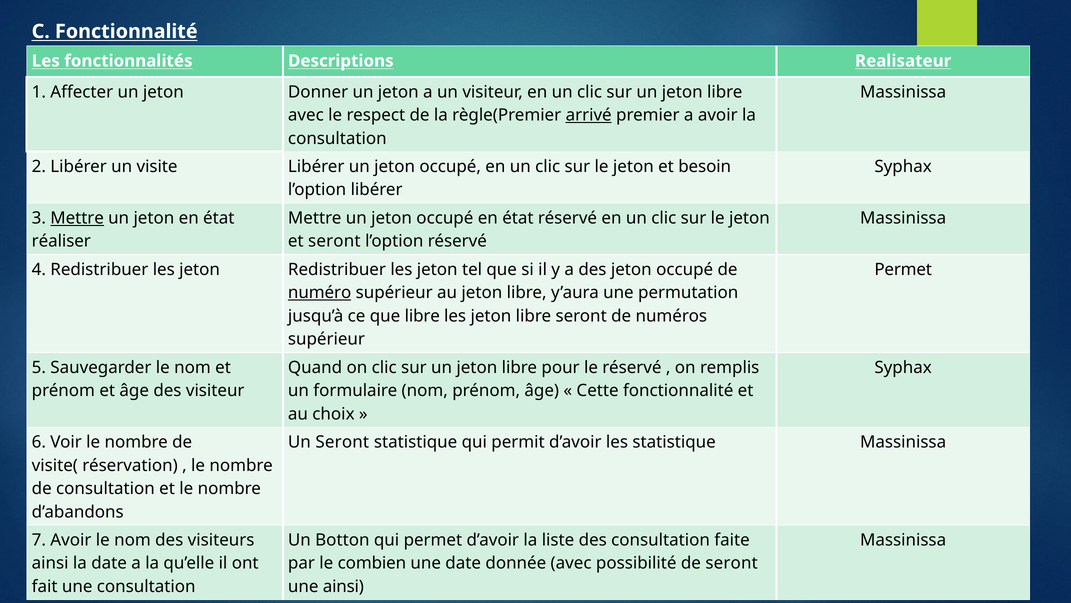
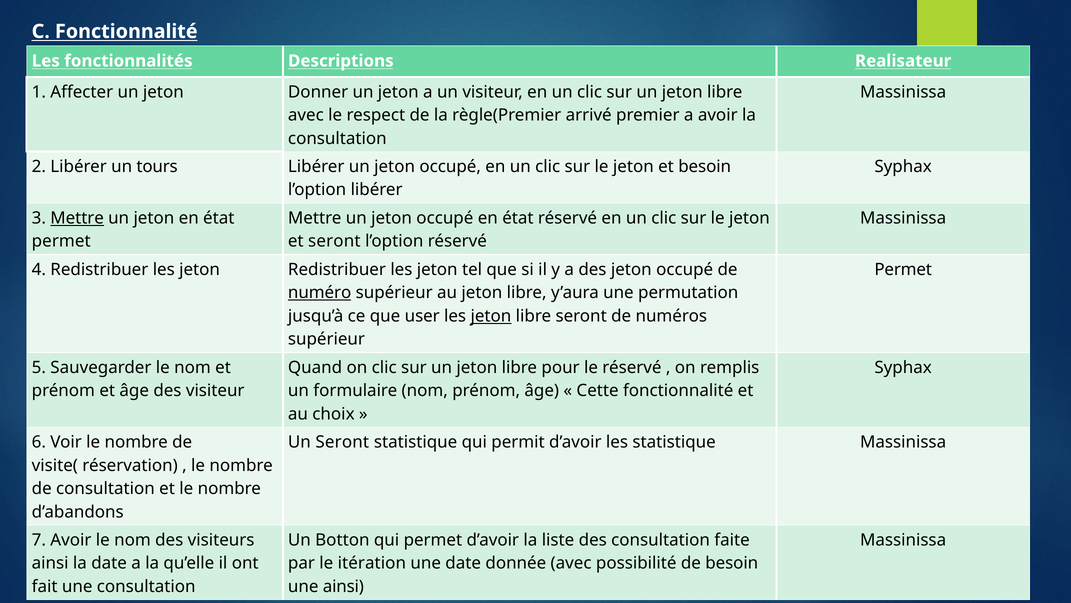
arrivé underline: present -> none
visite: visite -> tours
réaliser at (61, 241): réaliser -> permet
que libre: libre -> user
jeton at (491, 316) underline: none -> present
combien: combien -> itération
de seront: seront -> besoin
